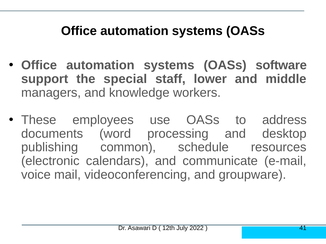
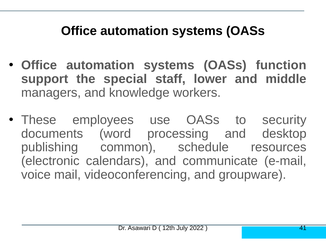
software: software -> function
address: address -> security
